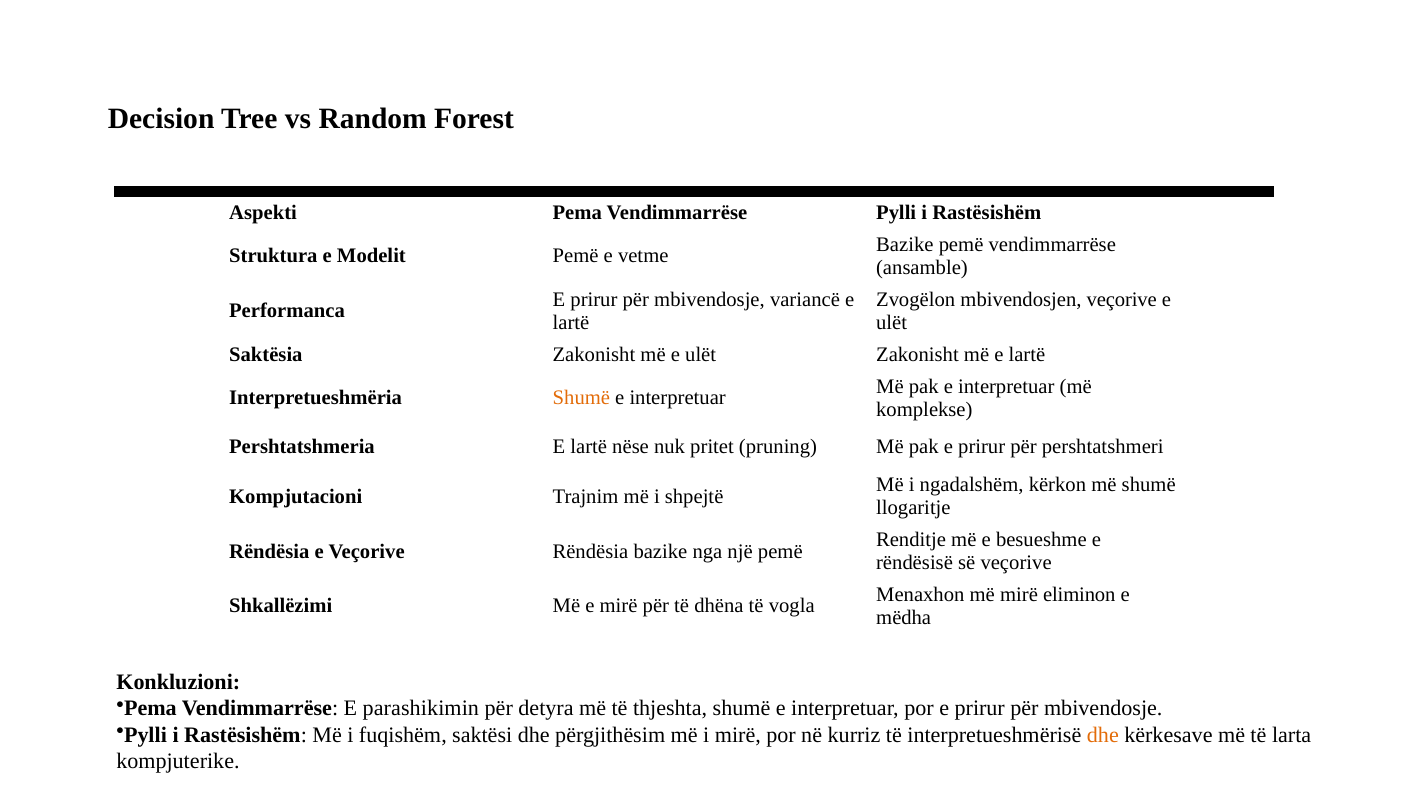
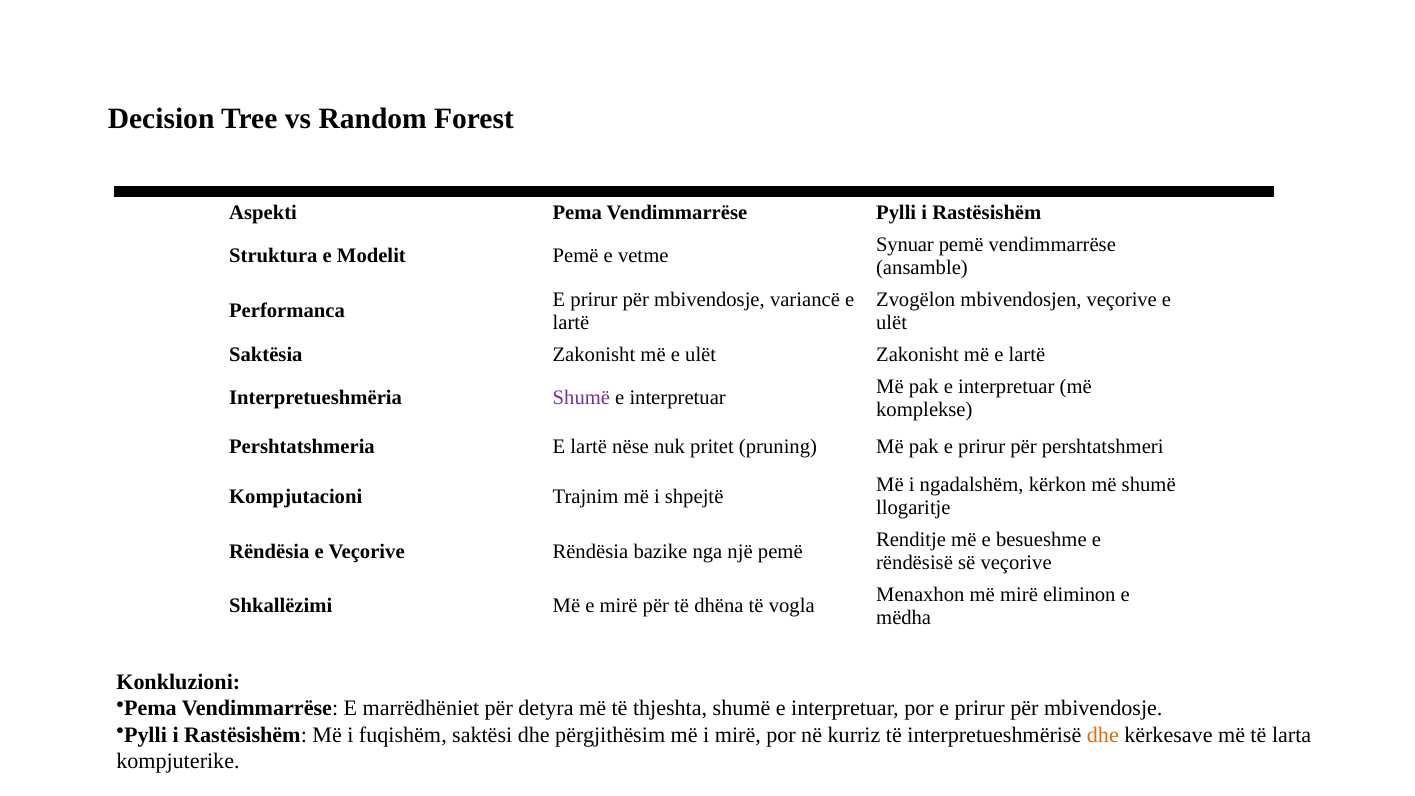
Bazike at (905, 245): Bazike -> Synuar
Shumë at (581, 398) colour: orange -> purple
parashikimin: parashikimin -> marrëdhëniet
